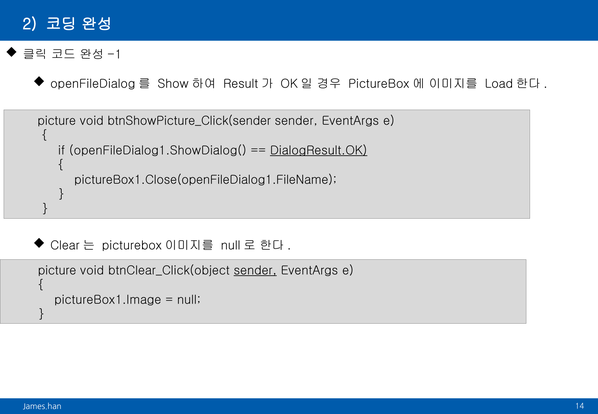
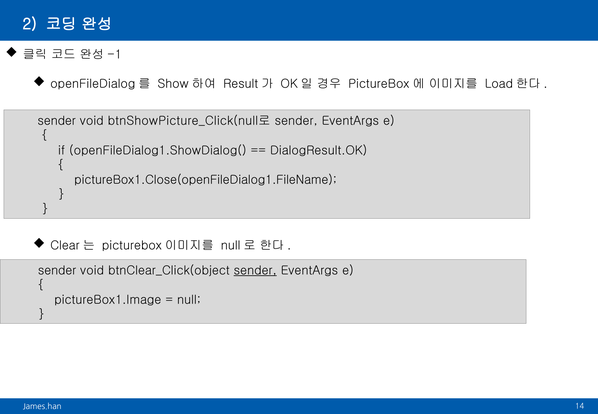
picture at (57, 121): picture -> sender
btnShowPicture_Click(sender: btnShowPicture_Click(sender -> btnShowPicture_Click(null로
DialogResult.OK underline: present -> none
picture at (57, 270): picture -> sender
